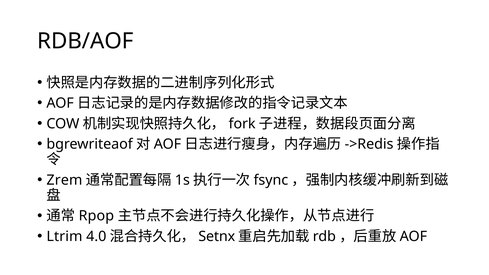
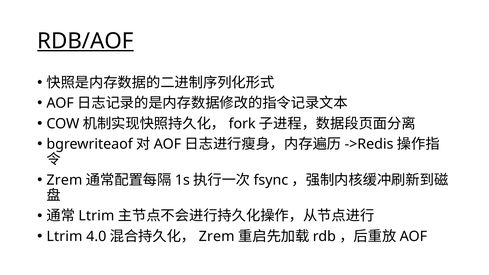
RDB/AOF underline: none -> present
Rpop at (96, 216): Rpop -> Ltrim
Setnx at (217, 237): Setnx -> Zrem
